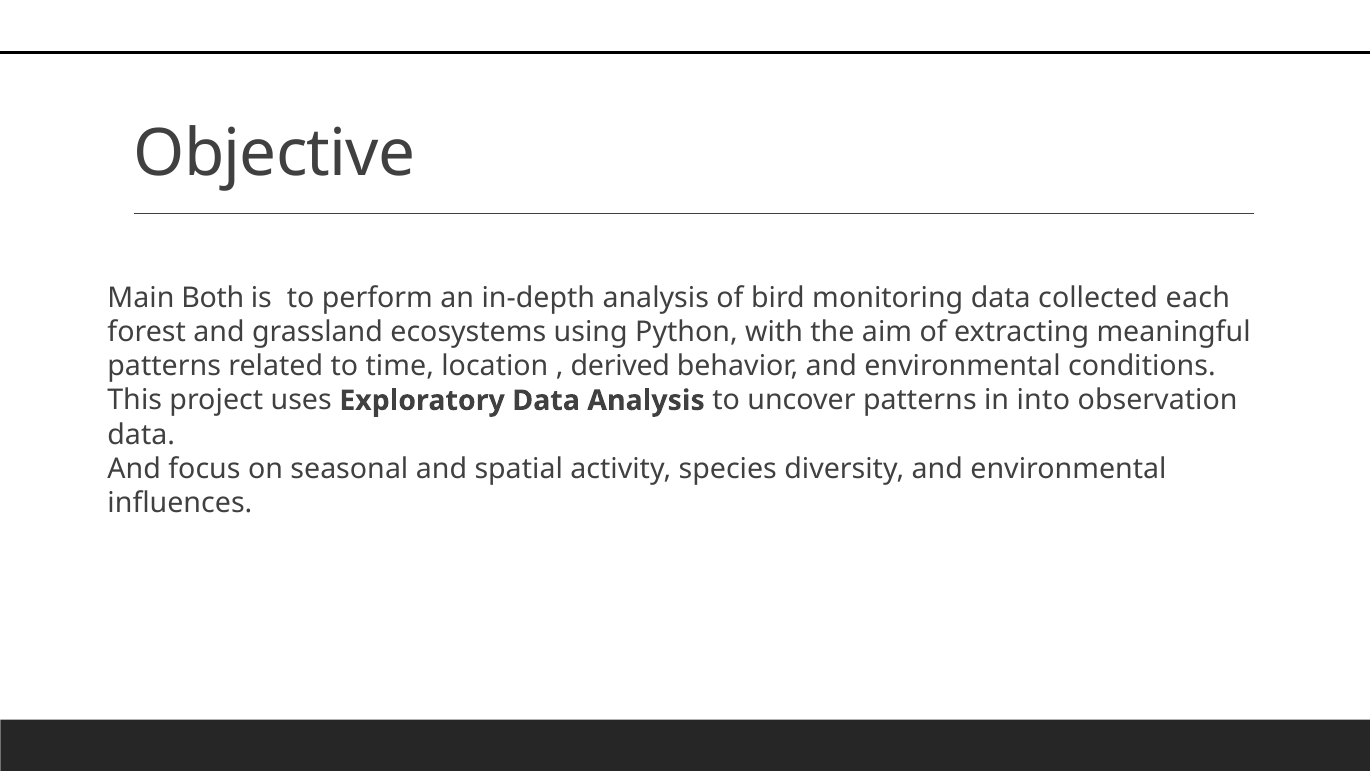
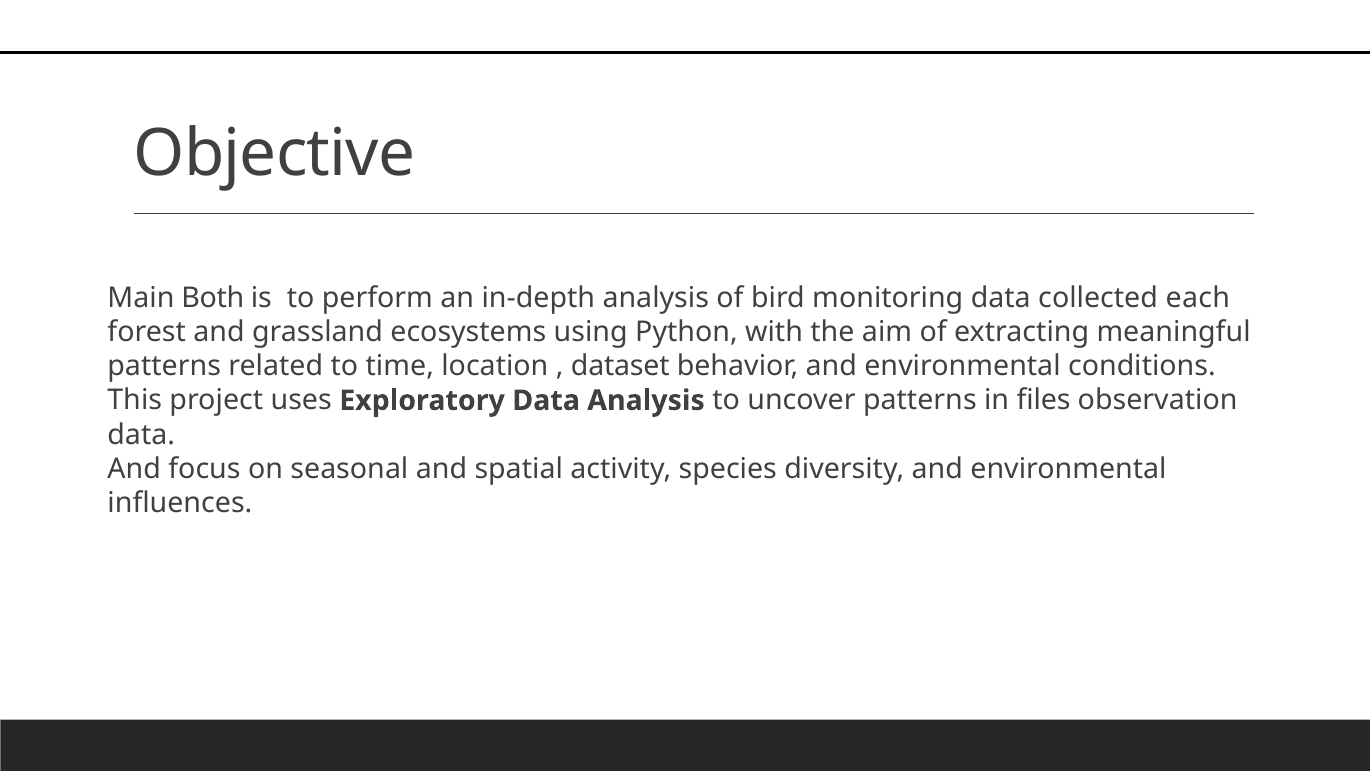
derived: derived -> dataset
into: into -> files
